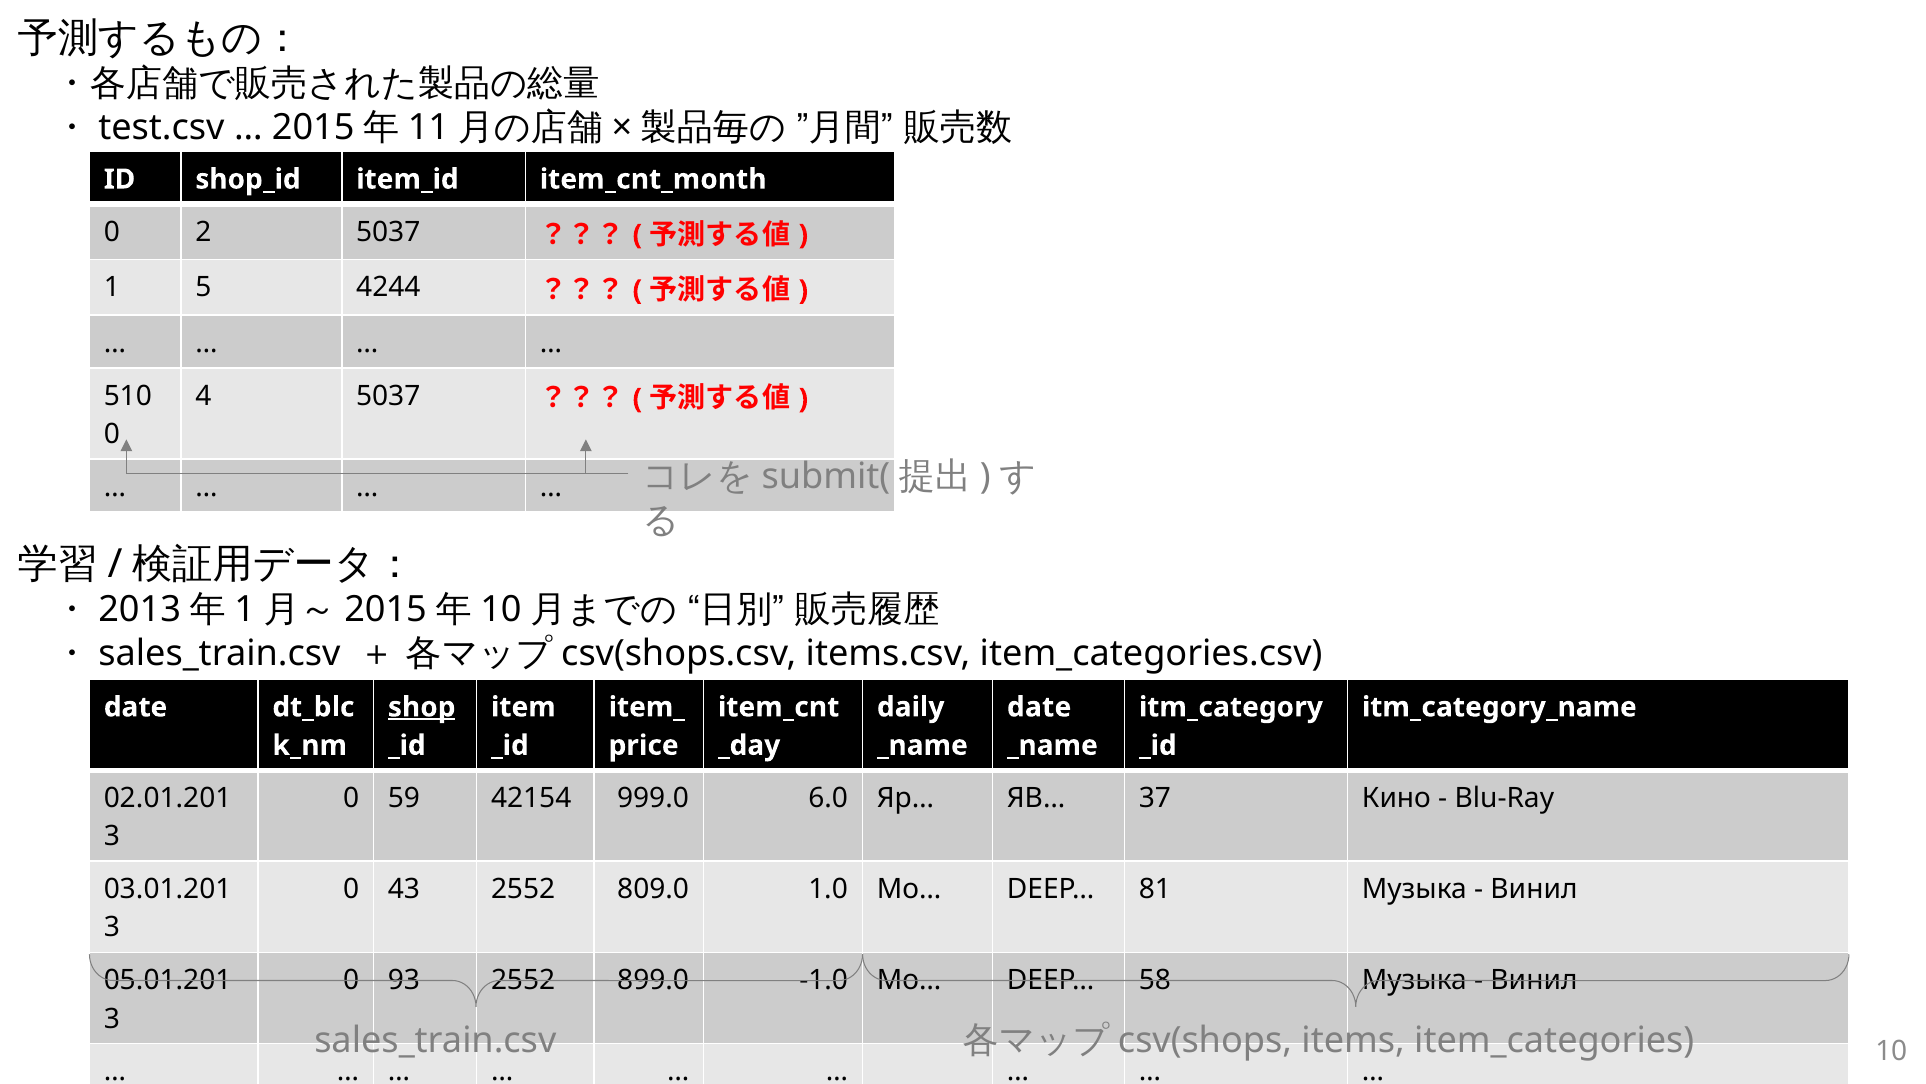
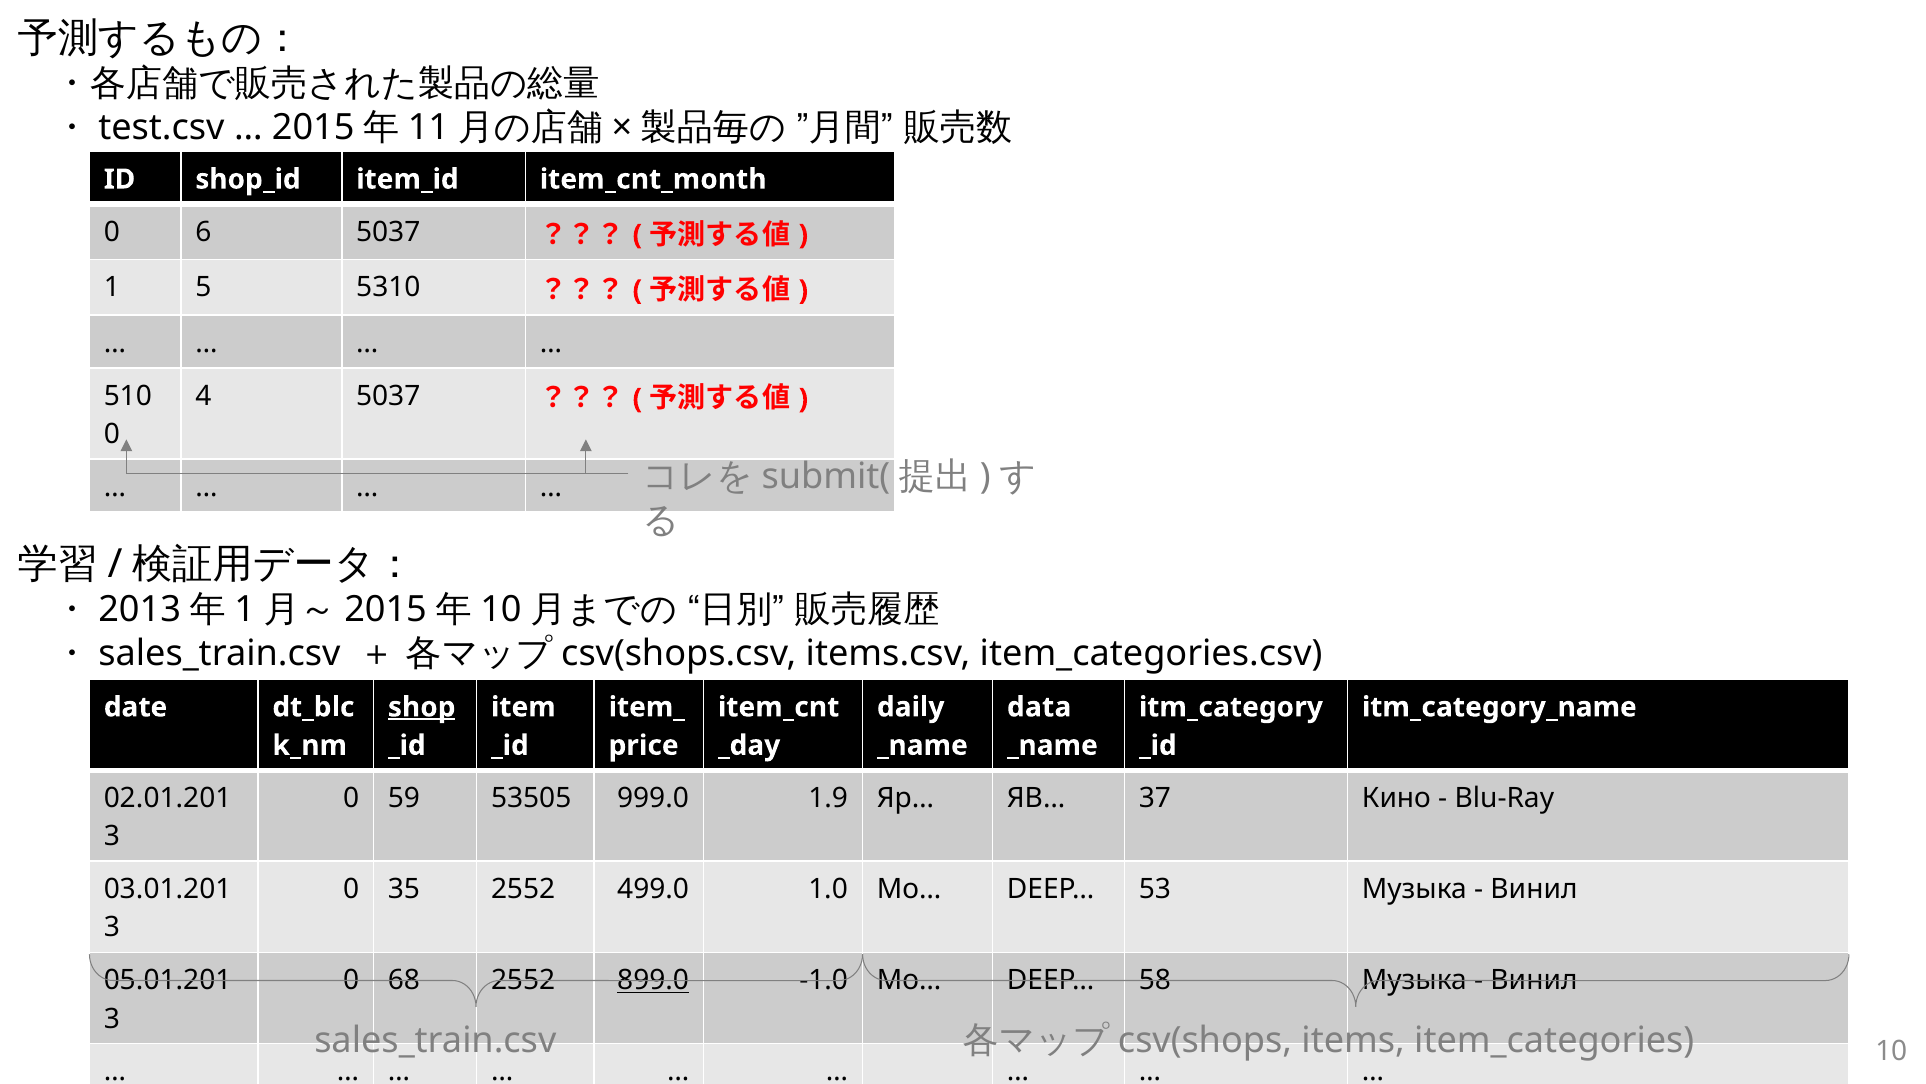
2: 2 -> 6
4244: 4244 -> 5310
date at (1039, 707): date -> data
42154: 42154 -> 53505
6.0: 6.0 -> 1.9
43: 43 -> 35
809.0: 809.0 -> 499.0
81: 81 -> 53
93: 93 -> 68
899.0 underline: none -> present
